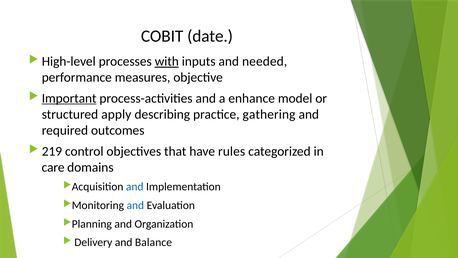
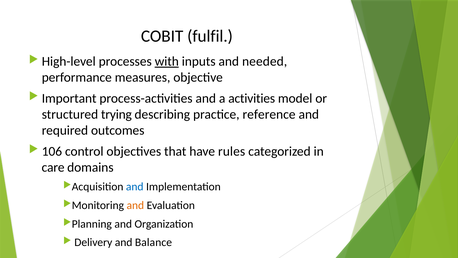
date: date -> fulfil
Important underline: present -> none
enhance: enhance -> activities
apply: apply -> trying
gathering: gathering -> reference
219: 219 -> 106
and at (135, 205) colour: blue -> orange
